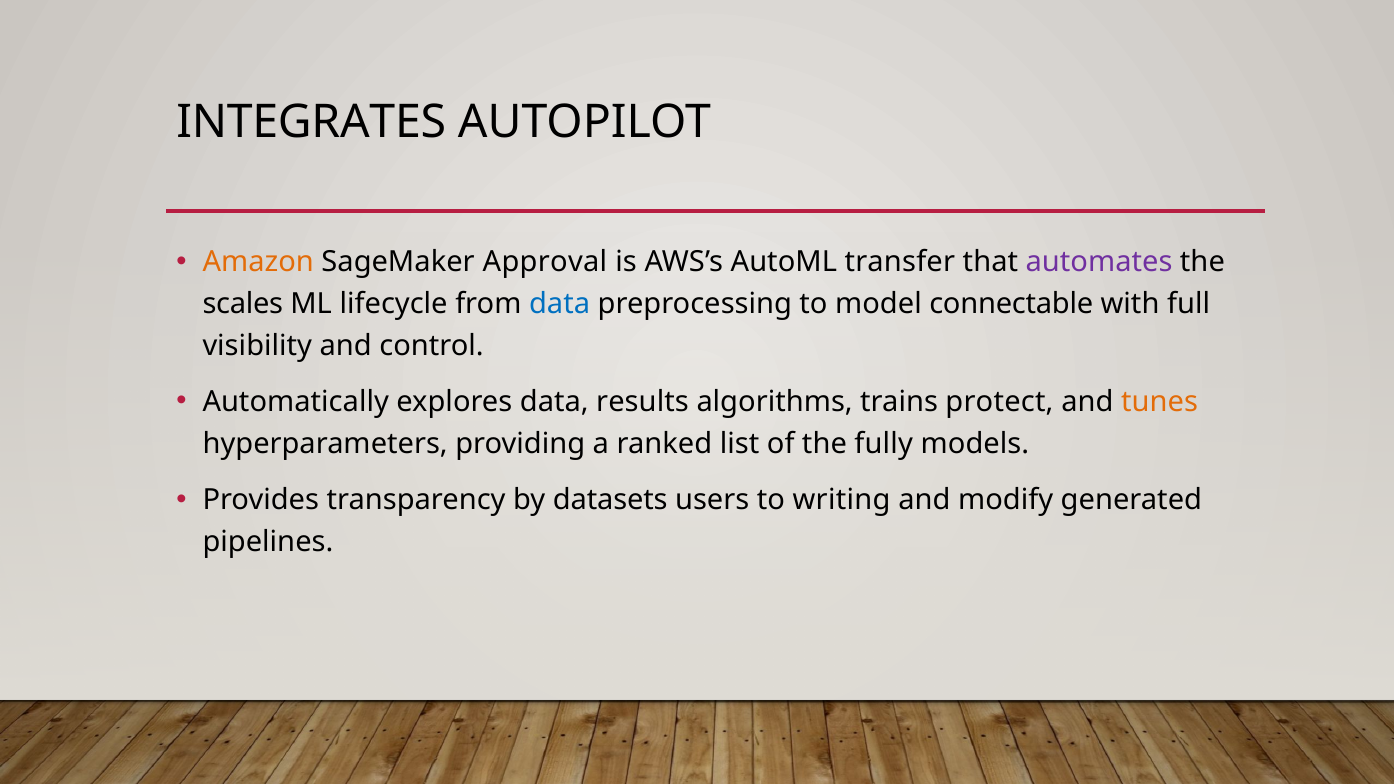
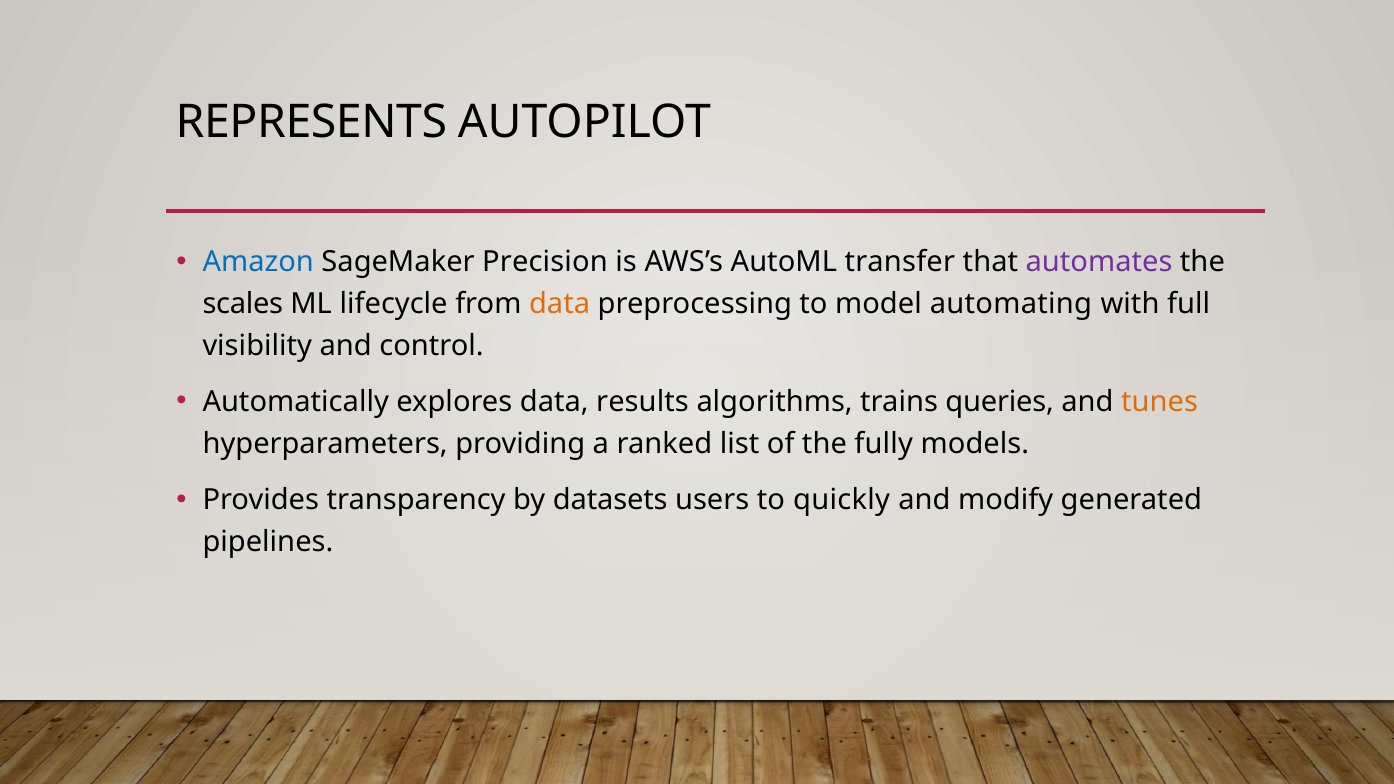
INTEGRATES: INTEGRATES -> REPRESENTS
Amazon colour: orange -> blue
Approval: Approval -> Precision
data at (560, 304) colour: blue -> orange
connectable: connectable -> automating
protect: protect -> queries
writing: writing -> quickly
